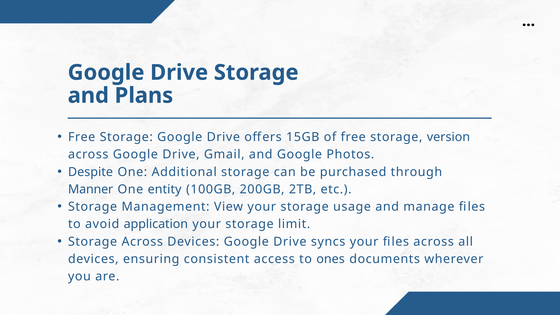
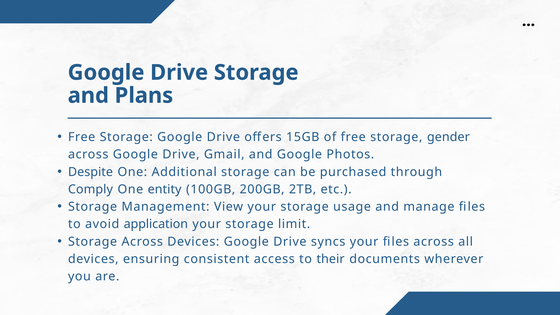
version: version -> gender
Manner: Manner -> Comply
ones: ones -> their
